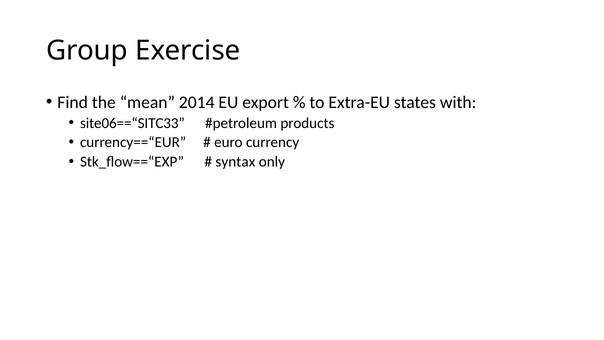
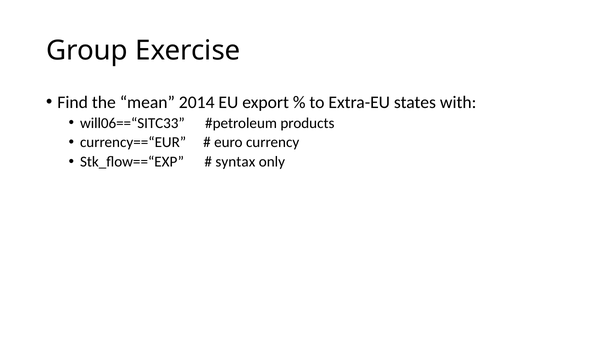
site06==“SITC33: site06==“SITC33 -> will06==“SITC33
